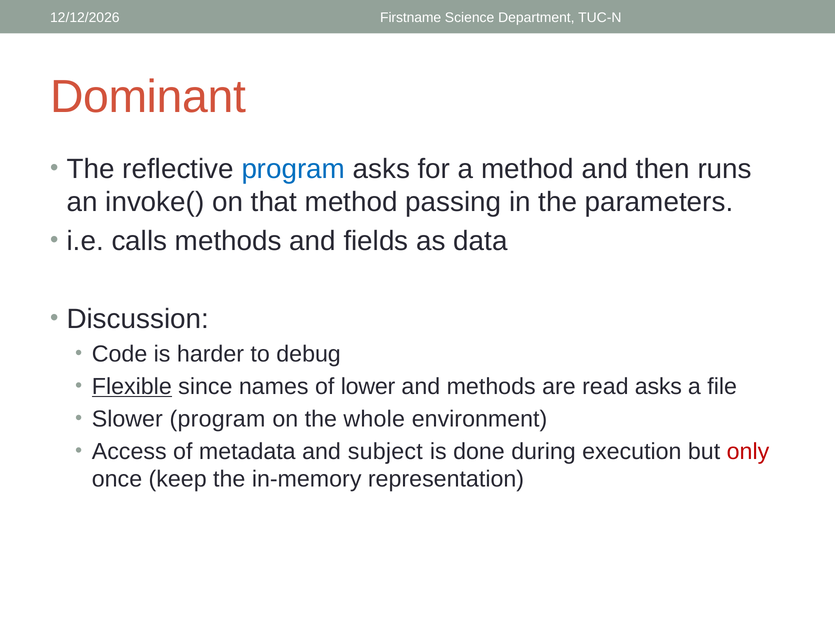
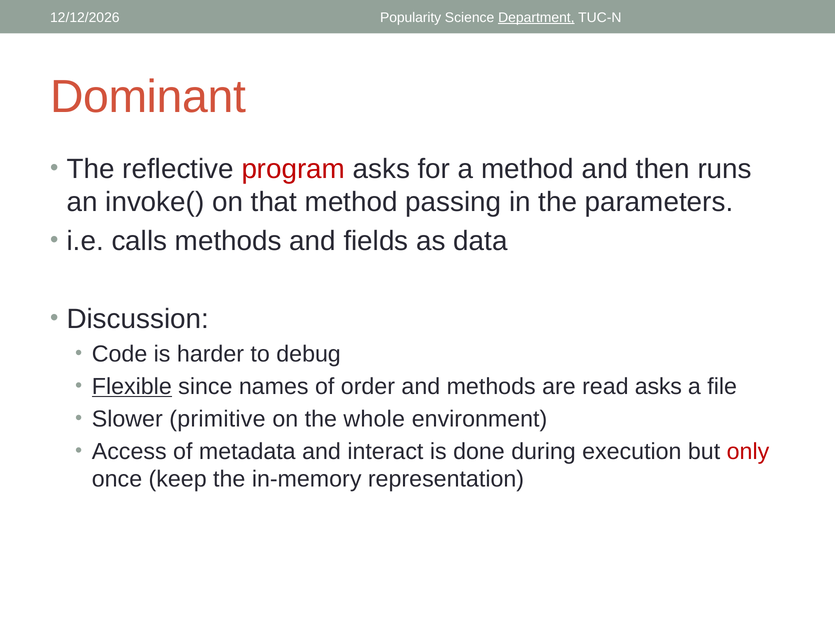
Firstname: Firstname -> Popularity
Department underline: none -> present
program at (293, 169) colour: blue -> red
lower: lower -> order
Slower program: program -> primitive
subject: subject -> interact
